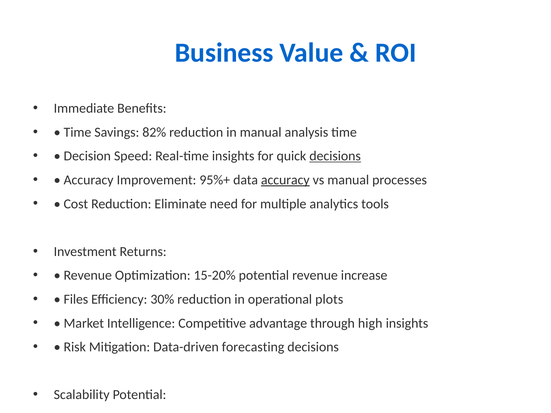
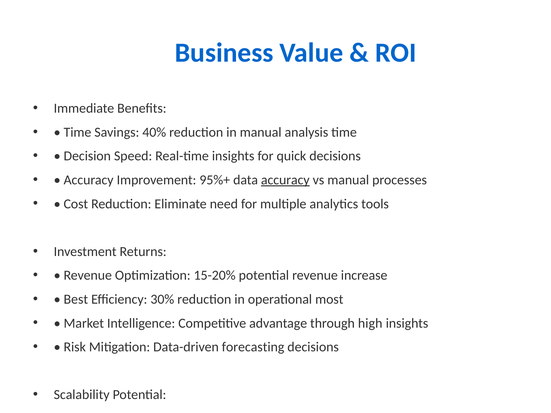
82%: 82% -> 40%
decisions at (335, 156) underline: present -> none
Files: Files -> Best
plots: plots -> most
